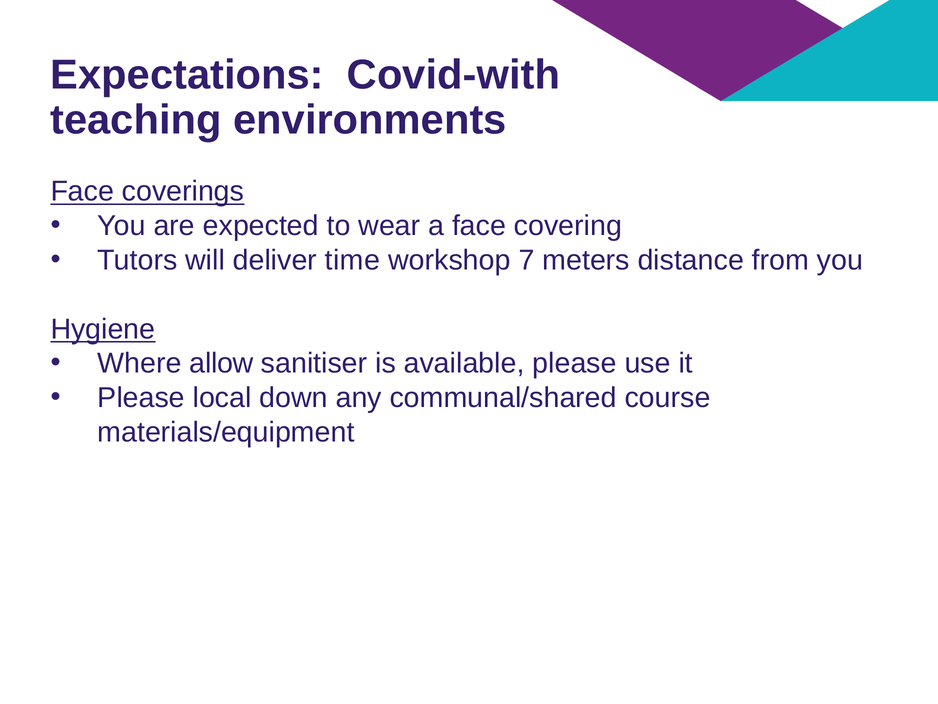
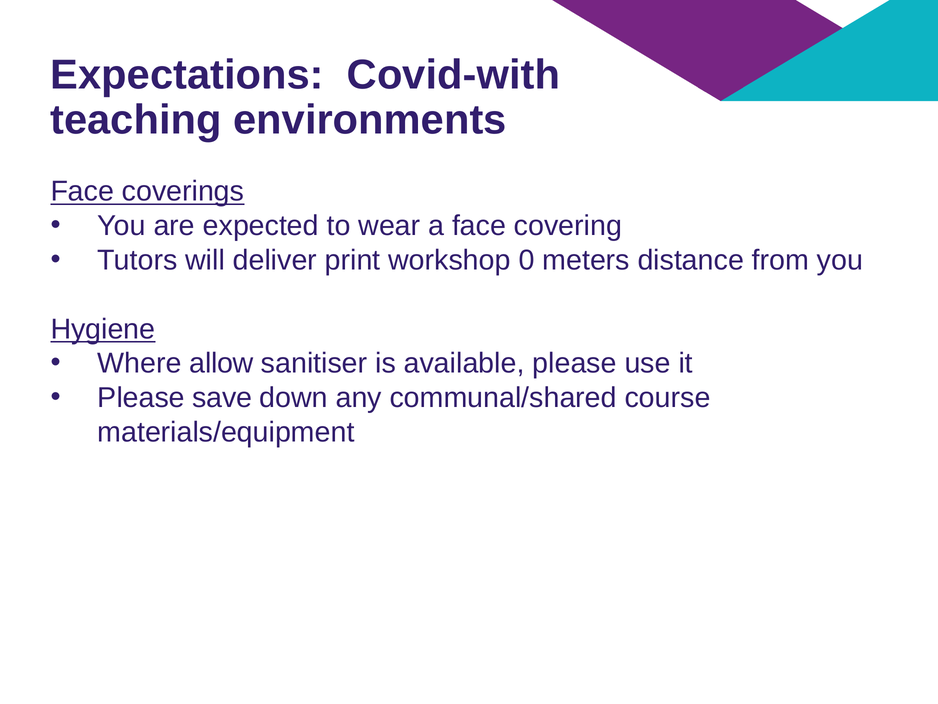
time: time -> print
7: 7 -> 0
local: local -> save
